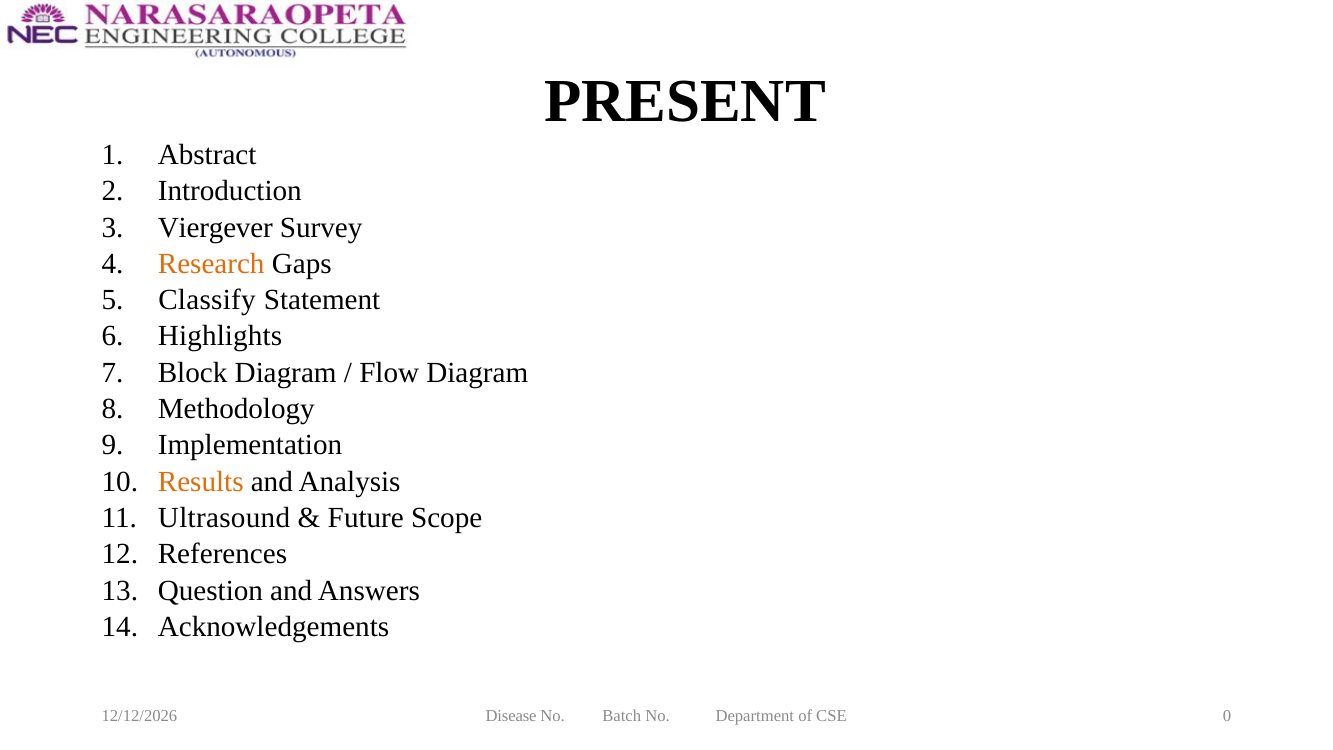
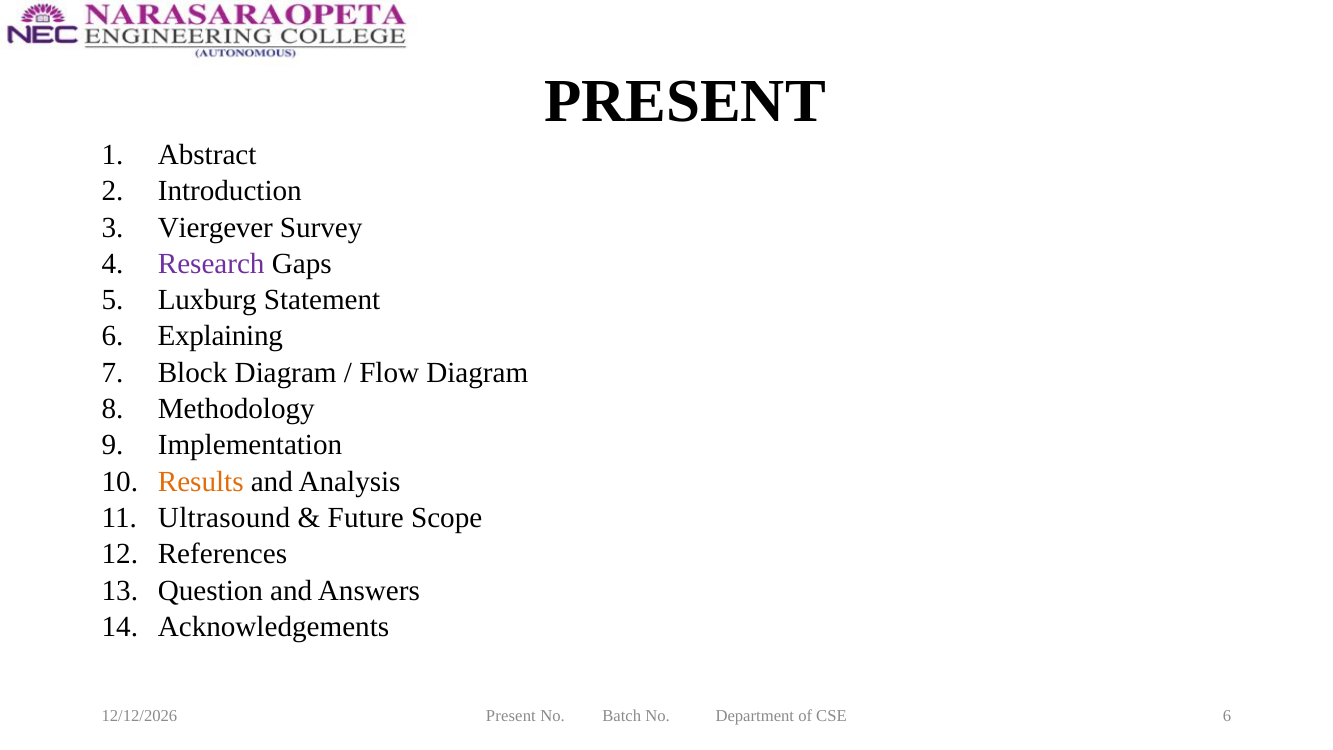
Research colour: orange -> purple
Classify: Classify -> Luxburg
Highlights: Highlights -> Explaining
Disease at (511, 716): Disease -> Present
CSE 0: 0 -> 6
